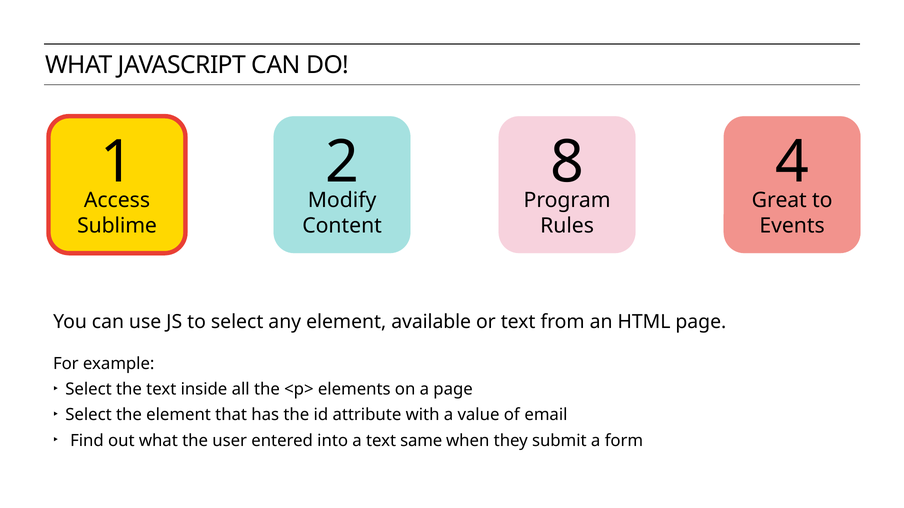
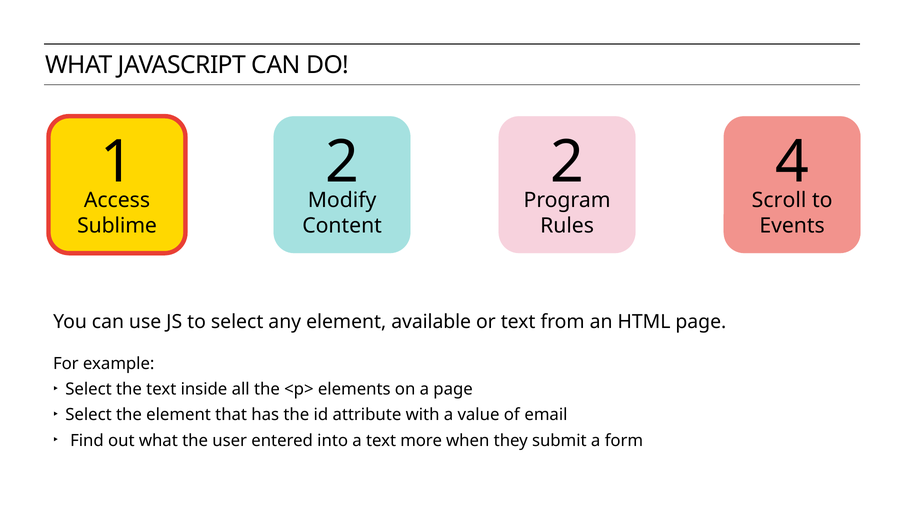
2 8: 8 -> 2
Great: Great -> Scroll
same: same -> more
